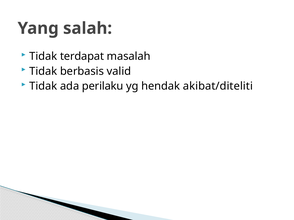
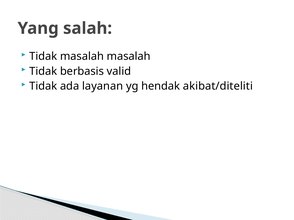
Tidak terdapat: terdapat -> masalah
perilaku: perilaku -> layanan
